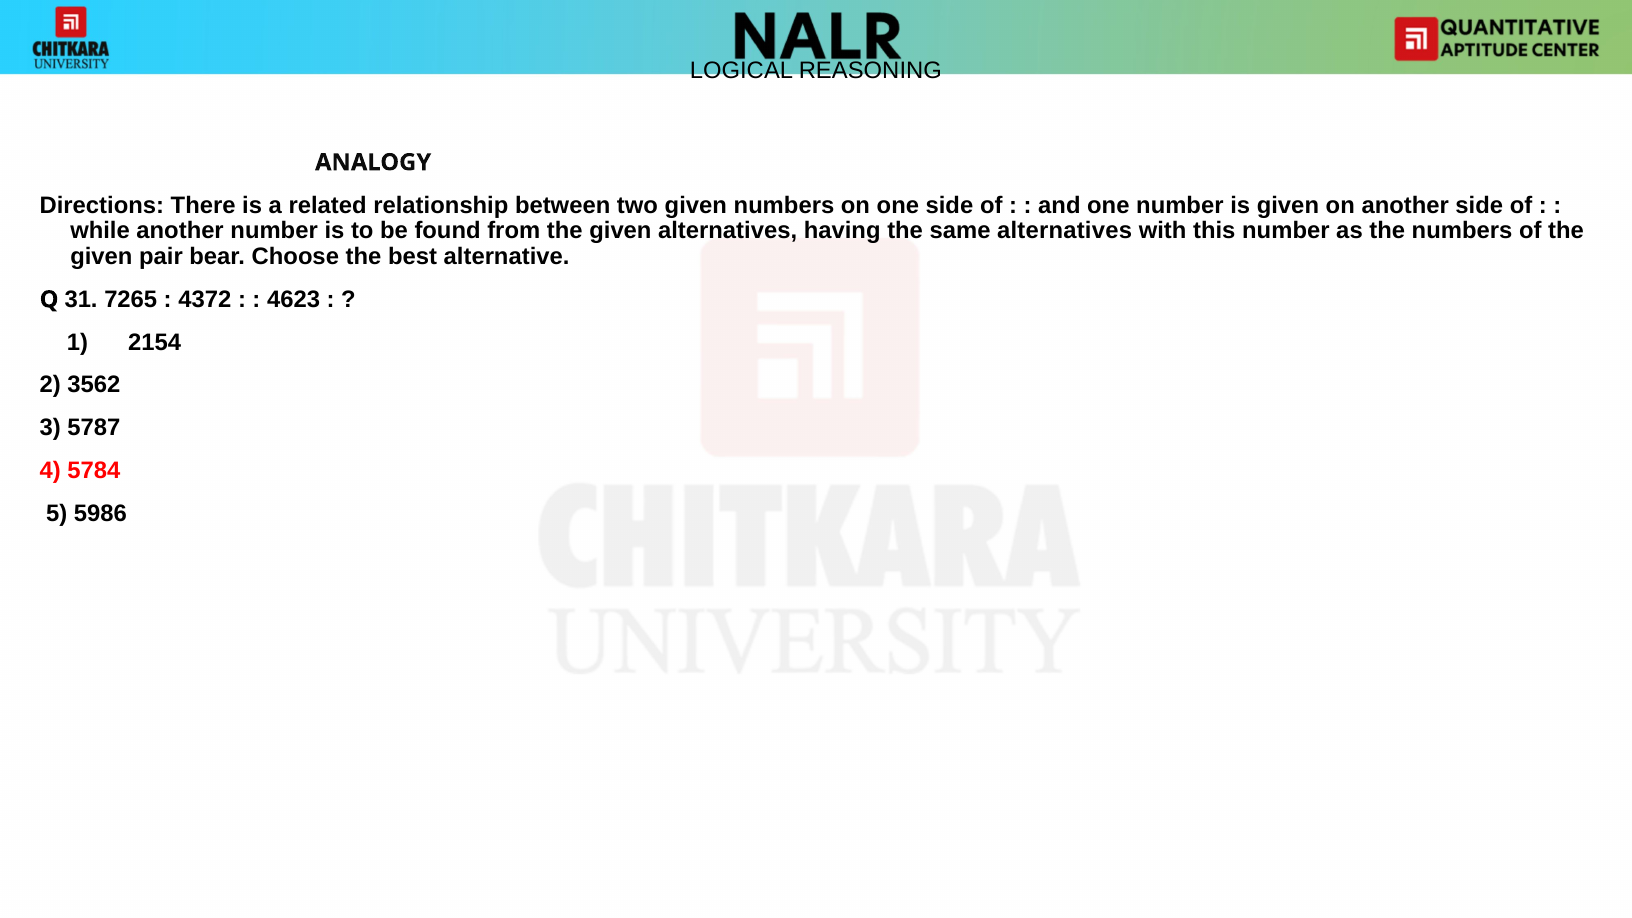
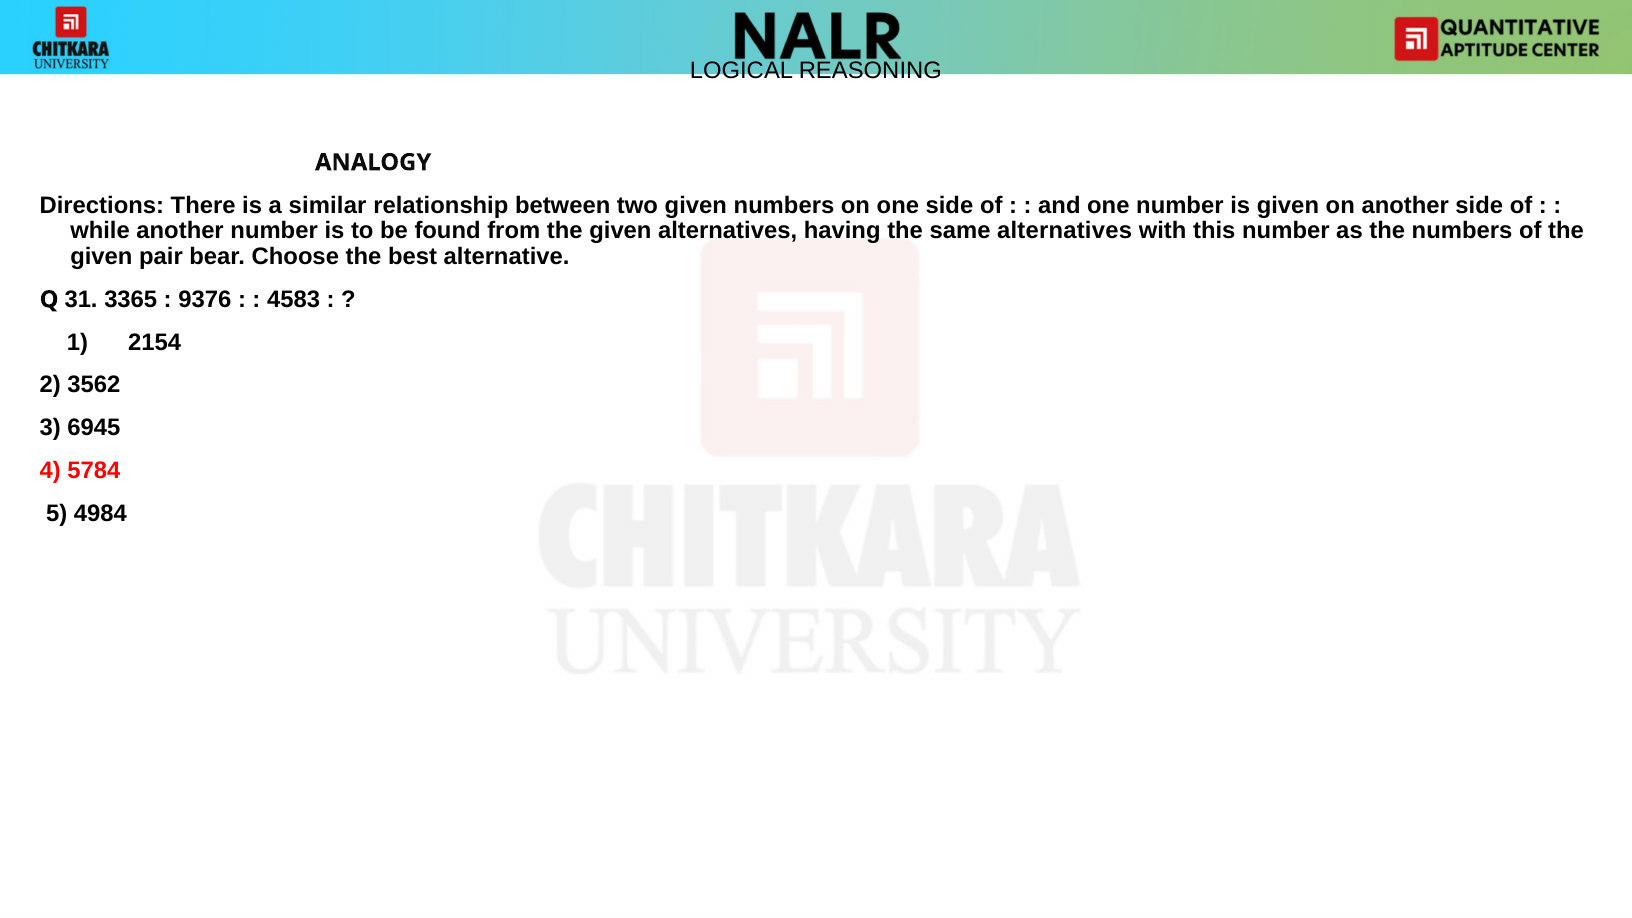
related: related -> similar
7265: 7265 -> 3365
4372: 4372 -> 9376
4623: 4623 -> 4583
5787: 5787 -> 6945
5986: 5986 -> 4984
